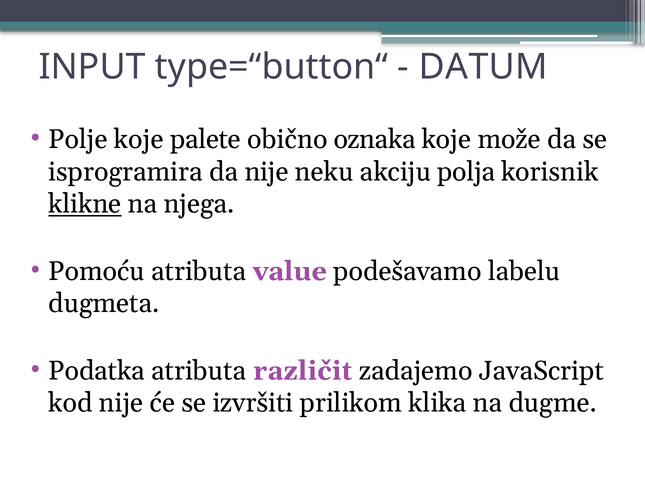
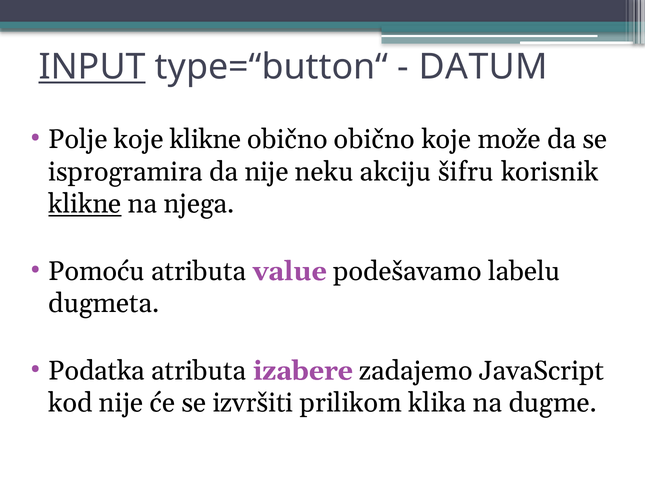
INPUT underline: none -> present
koje palete: palete -> klikne
obično oznaka: oznaka -> obično
polja: polja -> šifru
različit: različit -> izabere
